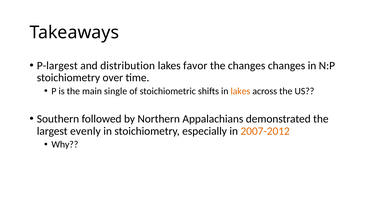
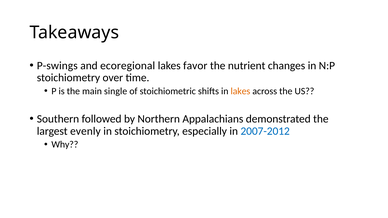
P-largest: P-largest -> P-swings
distribution: distribution -> ecoregional
the changes: changes -> nutrient
2007-2012 colour: orange -> blue
